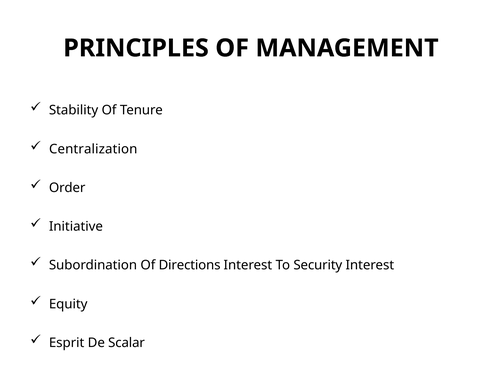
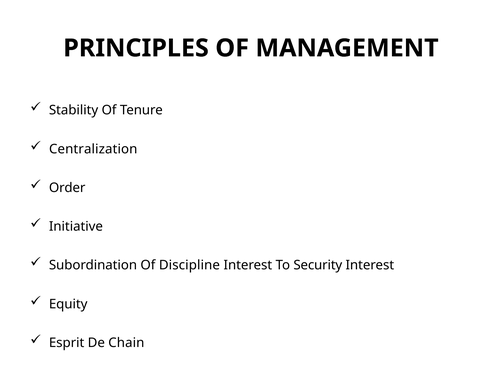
Directions: Directions -> Discipline
Scalar: Scalar -> Chain
